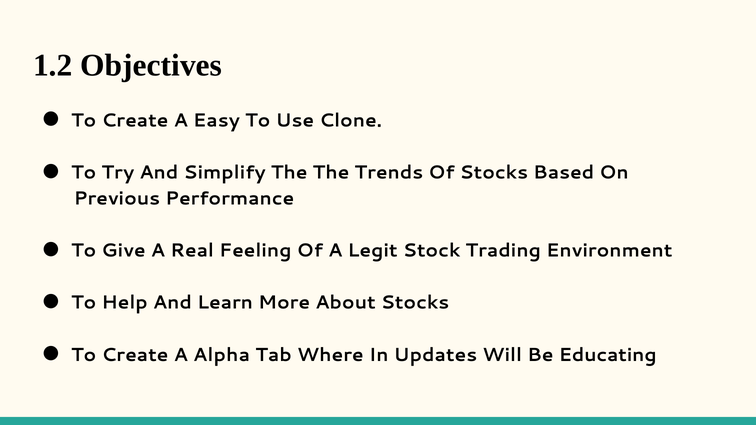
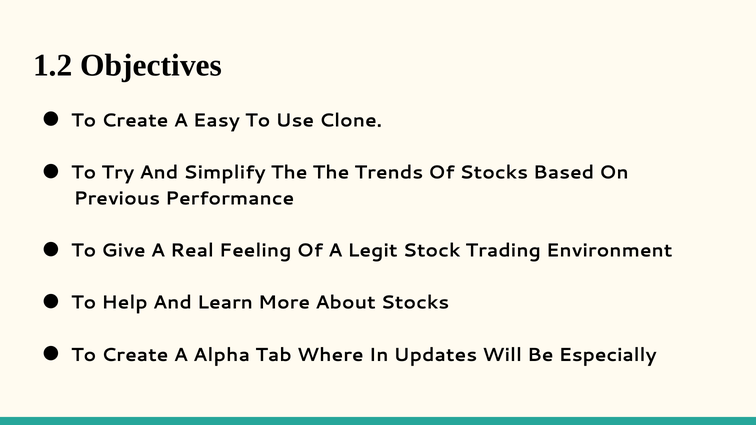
Educating: Educating -> Especially
